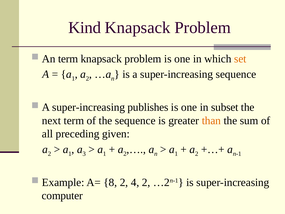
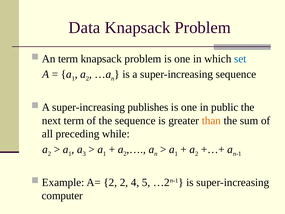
Kind: Kind -> Data
set colour: orange -> blue
subset: subset -> public
given: given -> while
A= 8: 8 -> 2
4 2: 2 -> 5
